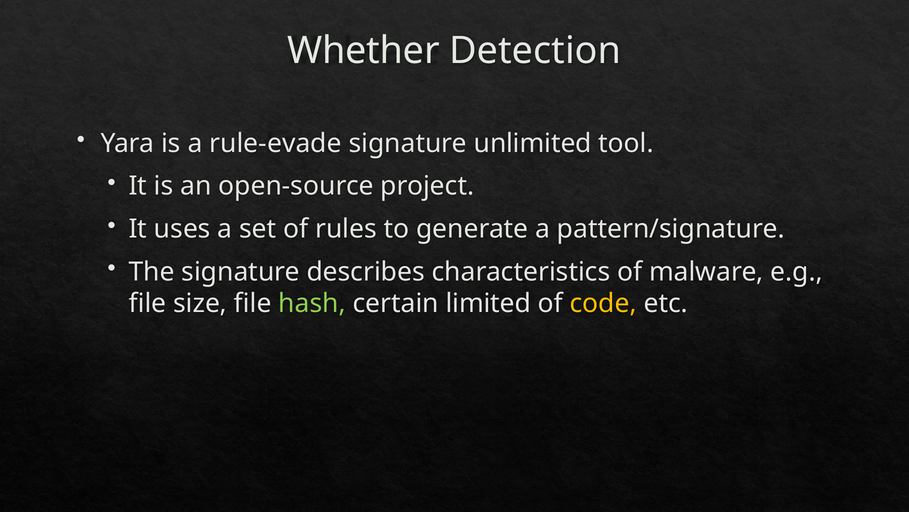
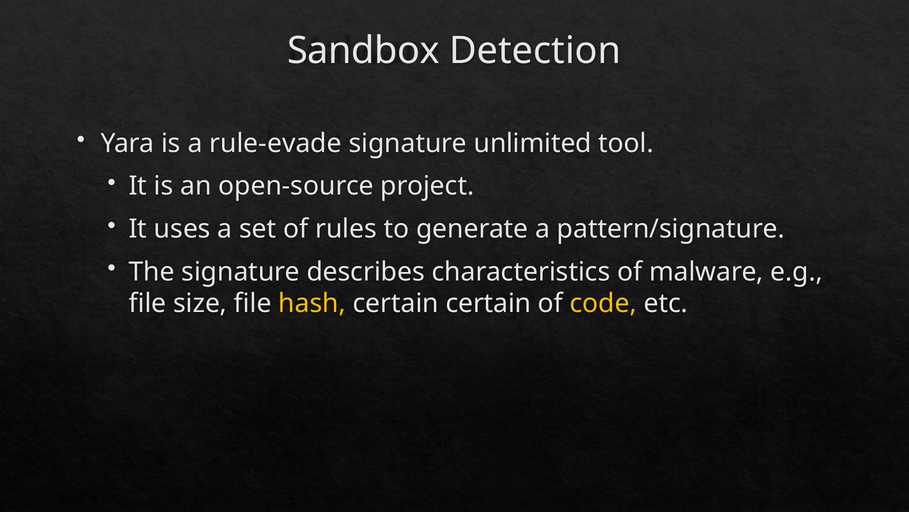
Whether: Whether -> Sandbox
hash colour: light green -> yellow
certain limited: limited -> certain
